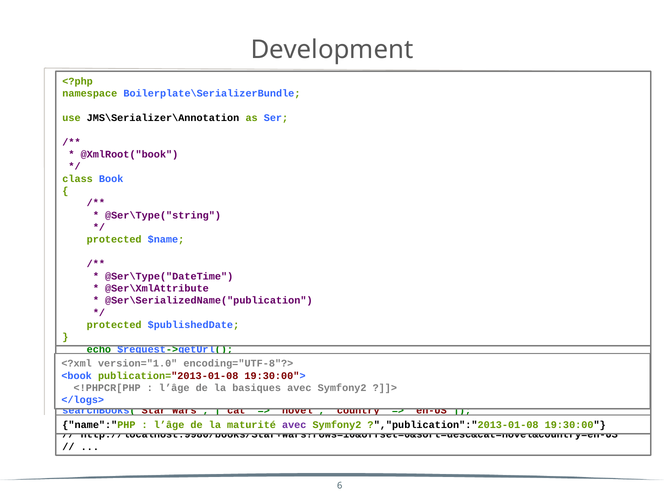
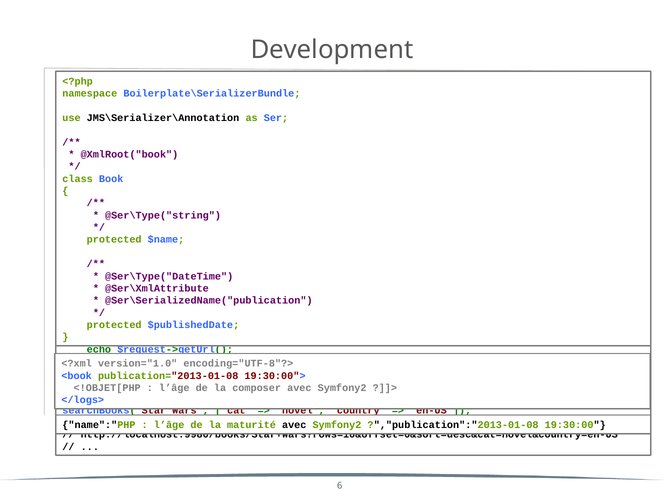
<!PHPCR[PHP: <!PHPCR[PHP -> <!OBJET[PHP
basiques: basiques -> composer
avec at (294, 425) colour: purple -> black
